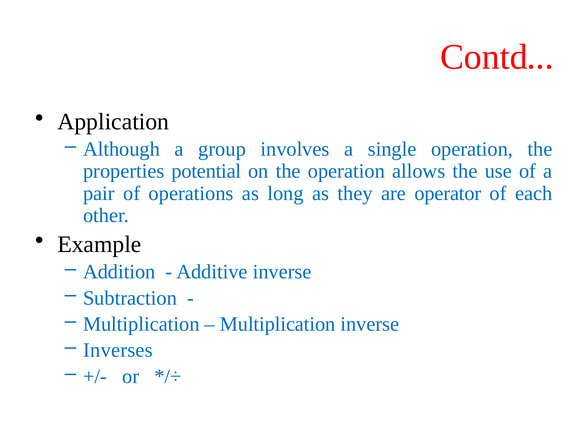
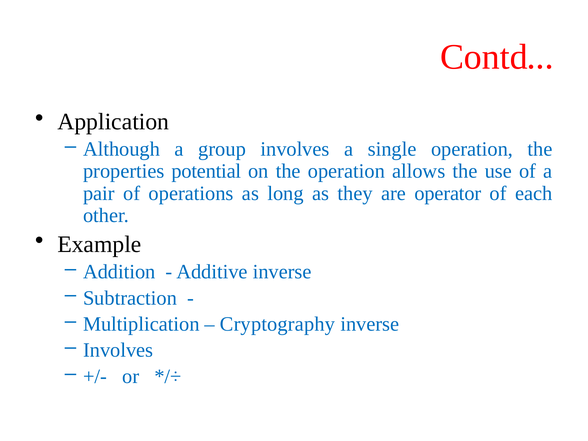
Multiplication at (278, 324): Multiplication -> Cryptography
Inverses at (118, 350): Inverses -> Involves
